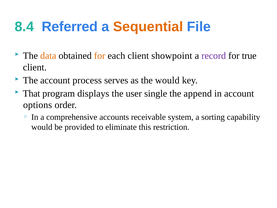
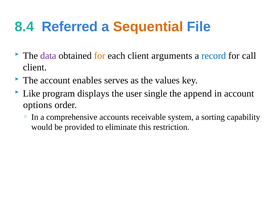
data colour: orange -> purple
showpoint: showpoint -> arguments
record colour: purple -> blue
true: true -> call
process: process -> enables
the would: would -> values
That: That -> Like
